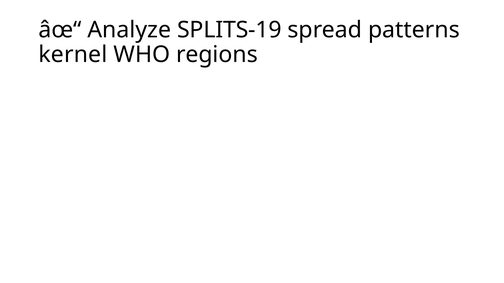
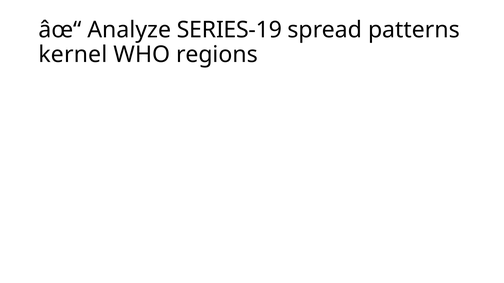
SPLITS-19: SPLITS-19 -> SERIES-19
